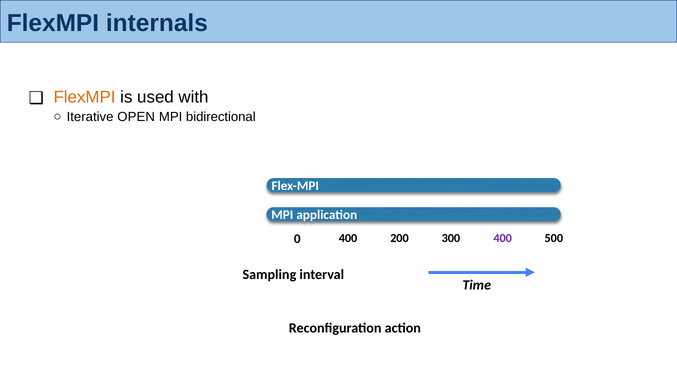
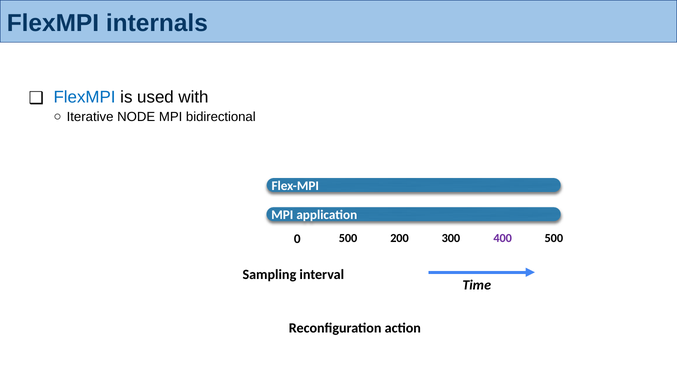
FlexMPI at (85, 97) colour: orange -> blue
OPEN: OPEN -> NODE
0 400: 400 -> 500
